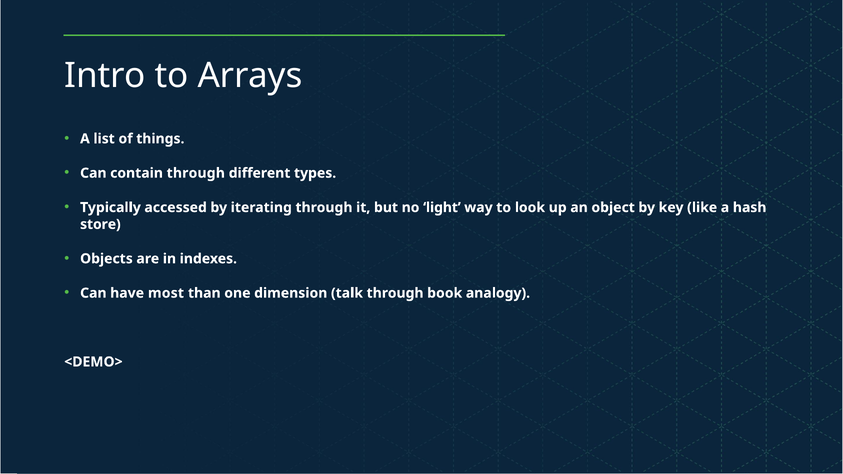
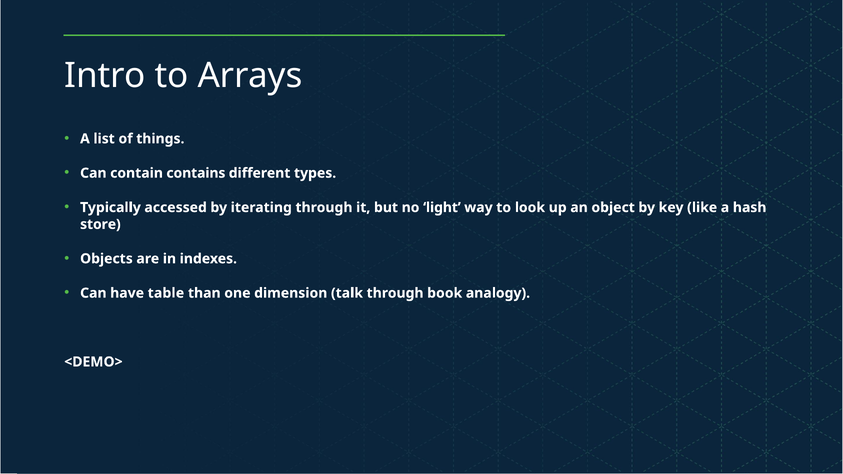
contain through: through -> contains
most: most -> table
